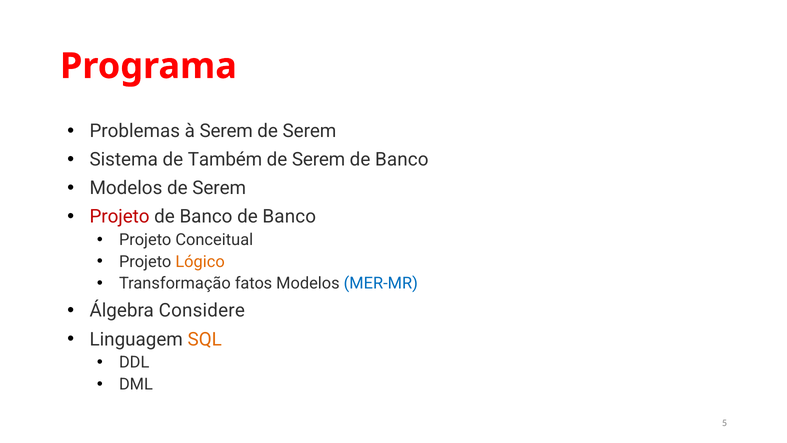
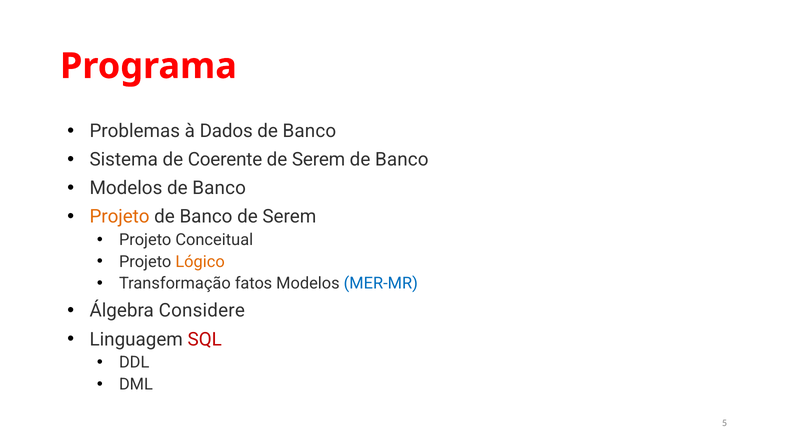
à Serem: Serem -> Dados
Serem at (309, 131): Serem -> Banco
Também: Também -> Coerente
Modelos de Serem: Serem -> Banco
Projeto at (120, 217) colour: red -> orange
Banco de Banco: Banco -> Serem
SQL colour: orange -> red
